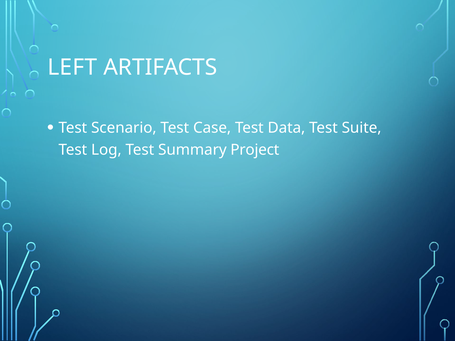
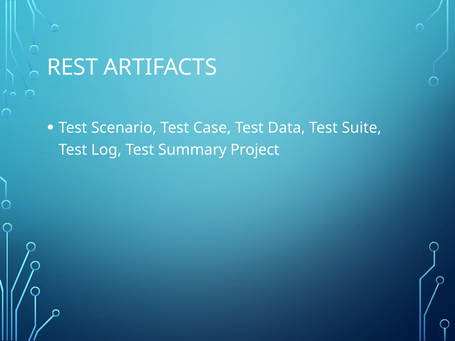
LEFT: LEFT -> REST
